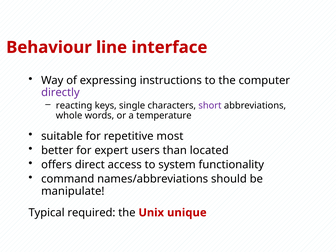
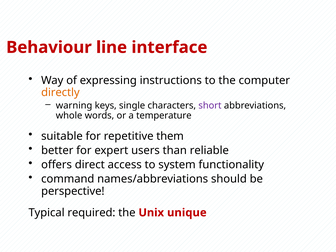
directly colour: purple -> orange
reacting: reacting -> warning
most: most -> them
located: located -> reliable
manipulate: manipulate -> perspective
